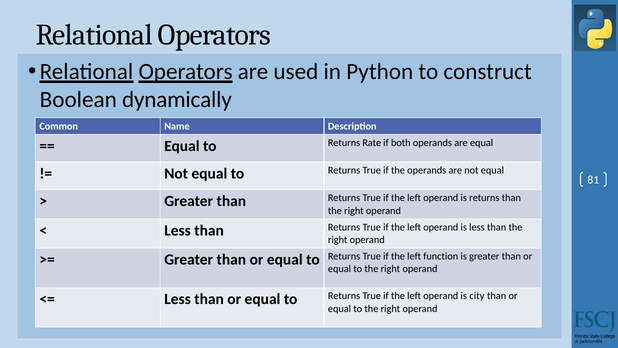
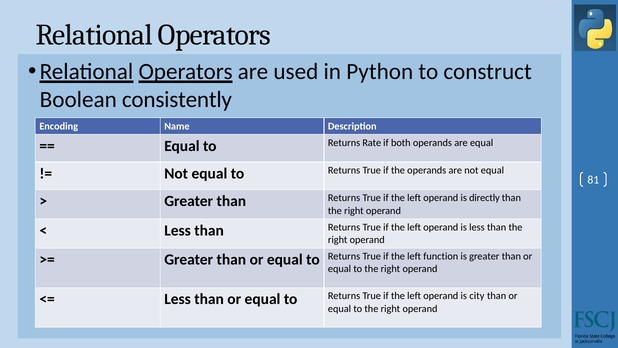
dynamically: dynamically -> consistently
Common: Common -> Encoding
is returns: returns -> directly
